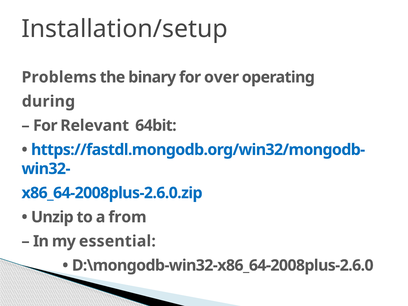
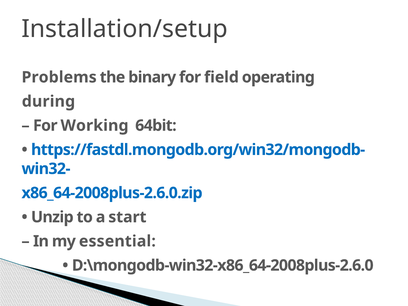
over: over -> field
Relevant: Relevant -> Working
from: from -> start
